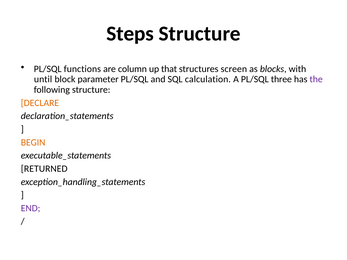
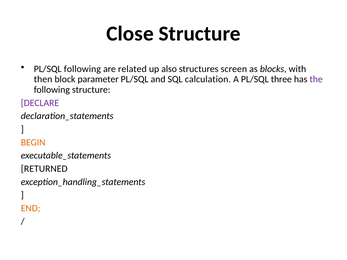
Steps: Steps -> Close
PL/SQL functions: functions -> following
column: column -> related
that: that -> also
until: until -> then
DECLARE colour: orange -> purple
END colour: purple -> orange
